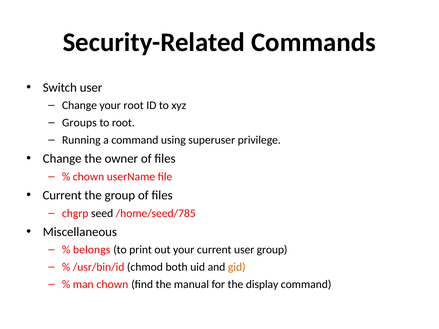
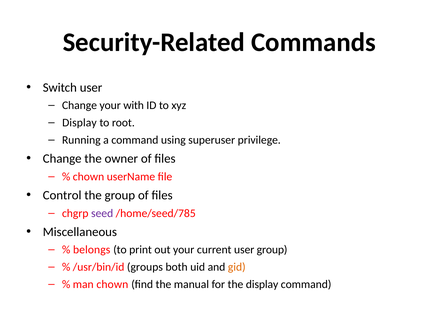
your root: root -> with
Groups at (79, 123): Groups -> Display
Current at (62, 195): Current -> Control
seed colour: black -> purple
chmod: chmod -> groups
